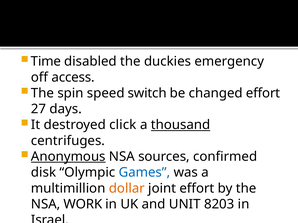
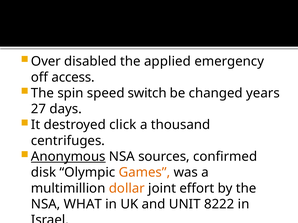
Time: Time -> Over
duckies: duckies -> applied
changed effort: effort -> years
thousand underline: present -> none
Games colour: blue -> orange
WORK: WORK -> WHAT
8203: 8203 -> 8222
